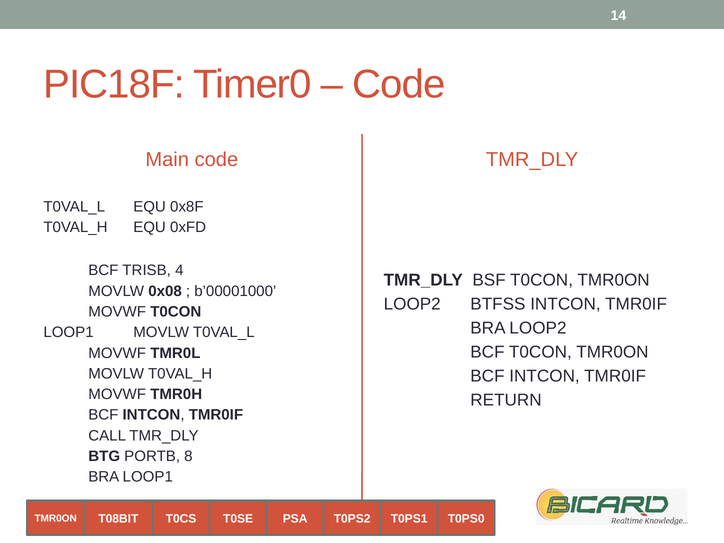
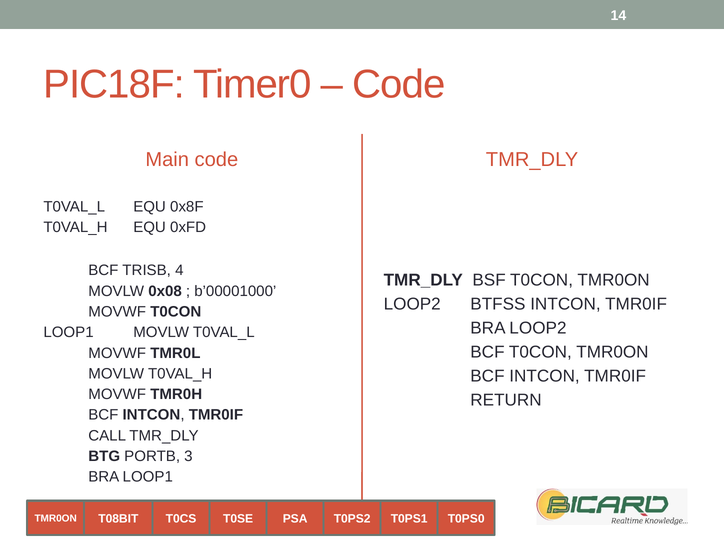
8: 8 -> 3
